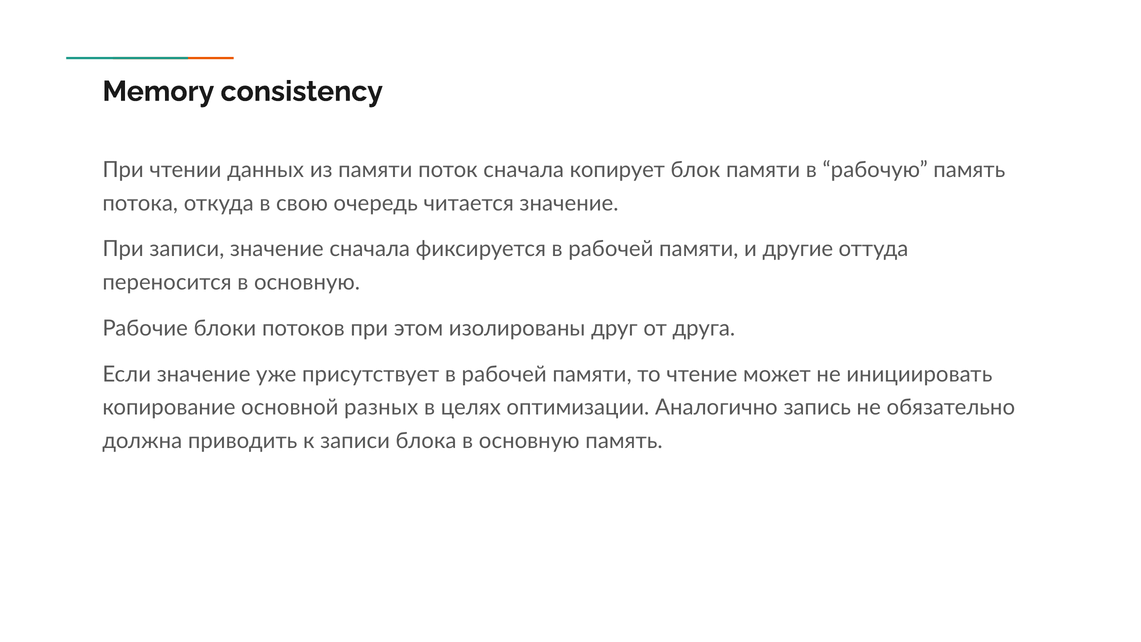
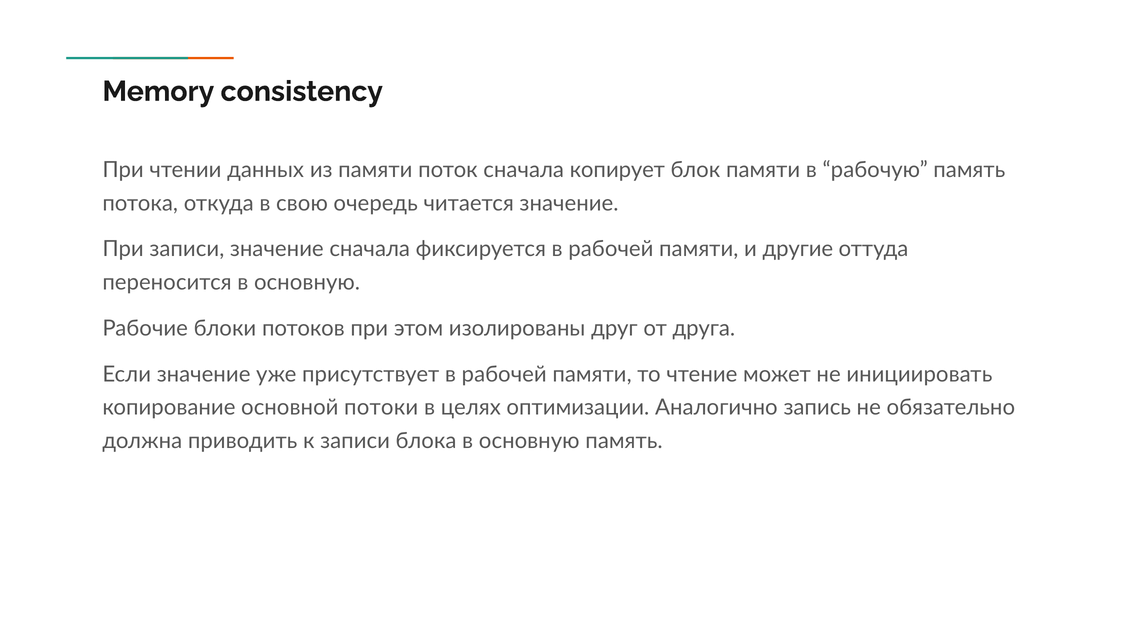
разных: разных -> потоки
